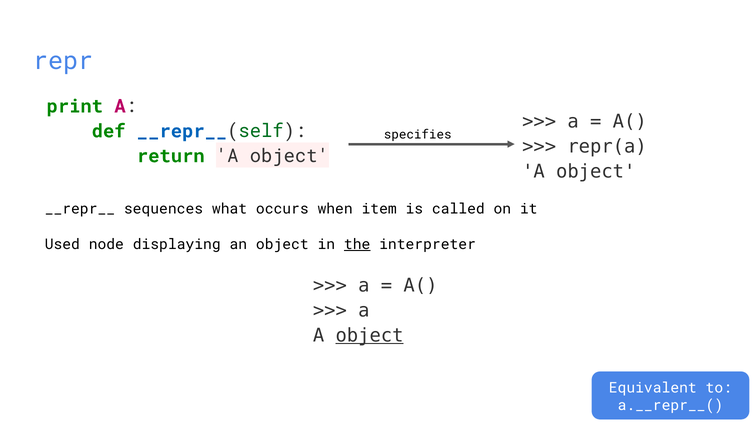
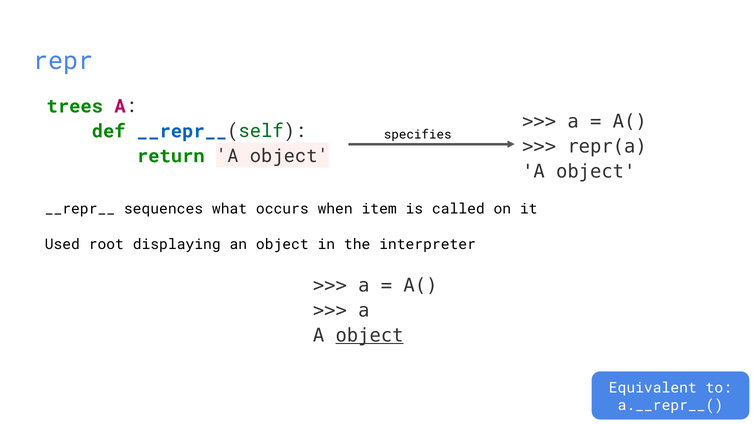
print: print -> trees
node: node -> root
the underline: present -> none
